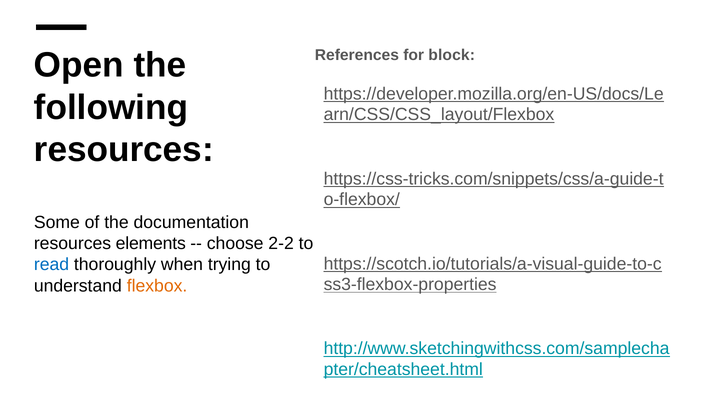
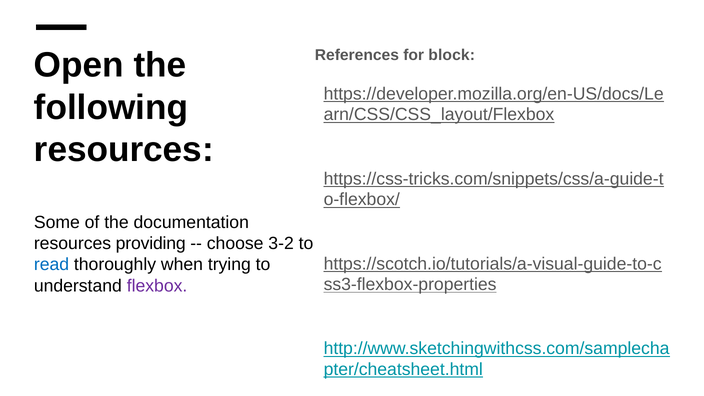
elements: elements -> providing
2-2: 2-2 -> 3-2
flexbox colour: orange -> purple
